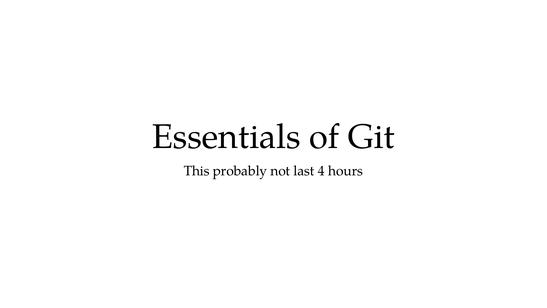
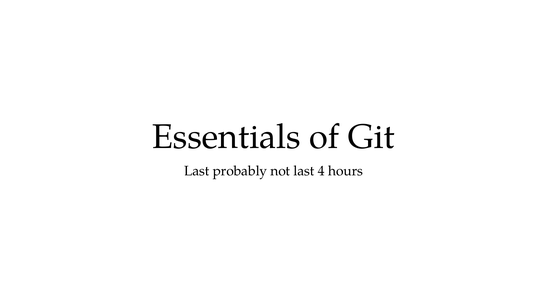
This at (197, 171): This -> Last
